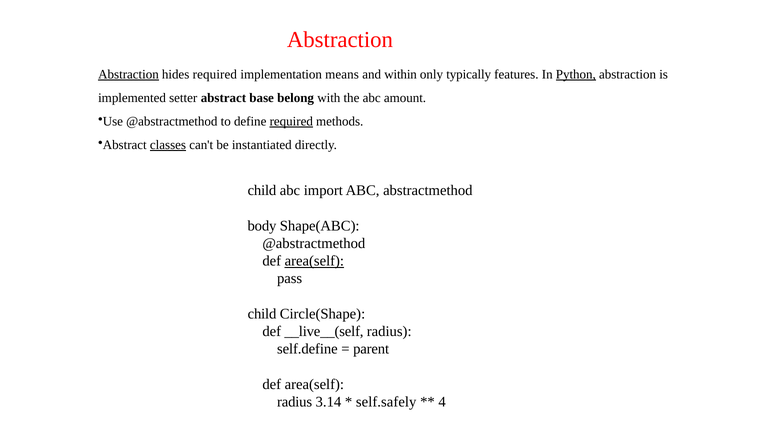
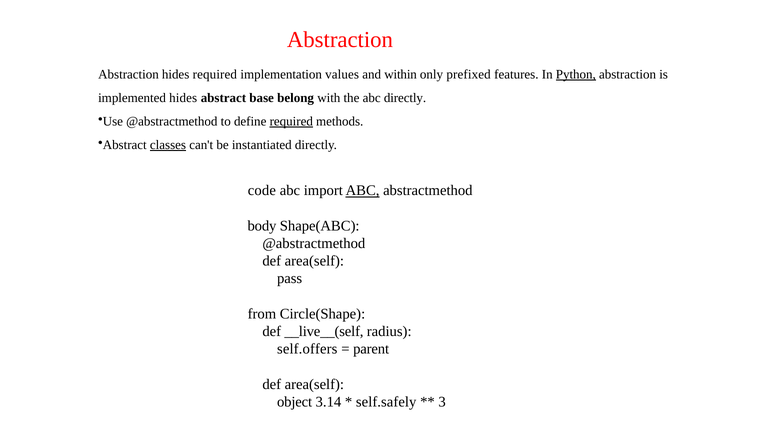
Abstraction at (129, 75) underline: present -> none
means: means -> values
typically: typically -> prefixed
implemented setter: setter -> hides
abc amount: amount -> directly
child at (262, 191): child -> code
ABC at (363, 191) underline: none -> present
area(self at (314, 261) underline: present -> none
child at (262, 314): child -> from
self.define: self.define -> self.offers
radius at (295, 402): radius -> object
4: 4 -> 3
